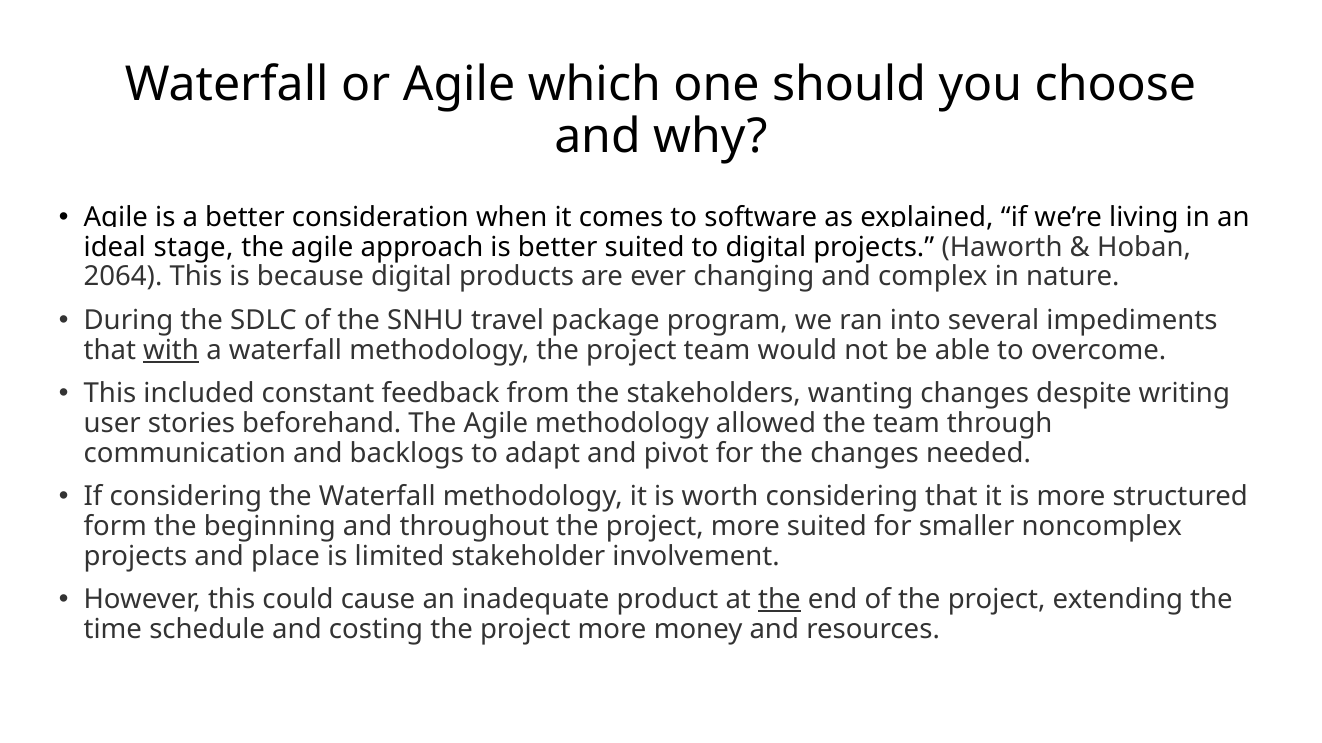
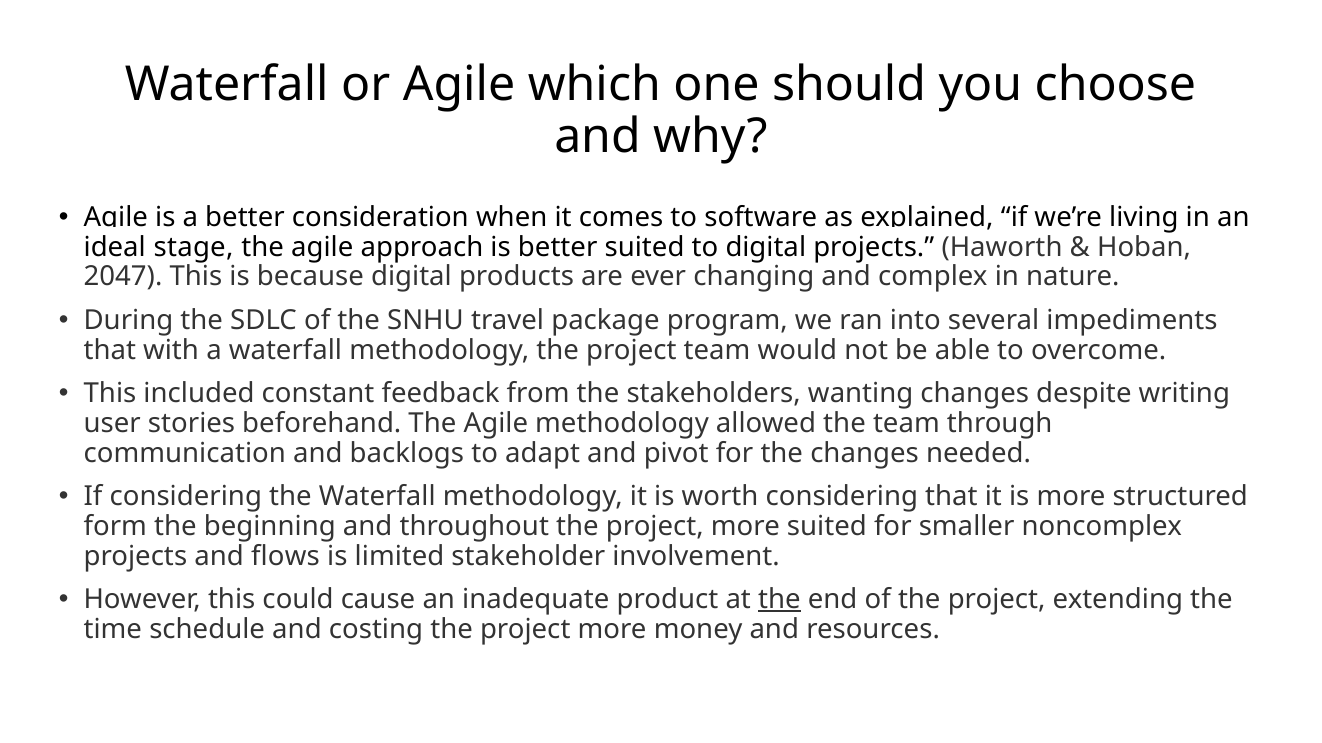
2064: 2064 -> 2047
with underline: present -> none
place: place -> flows
